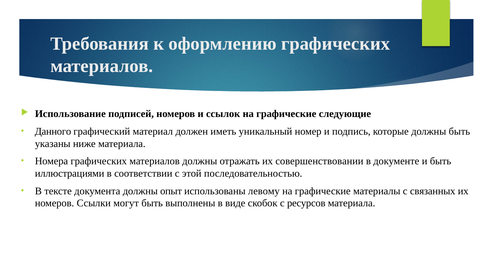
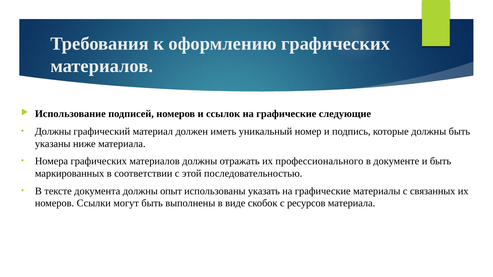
Данного at (53, 132): Данного -> Должны
совершенствовании: совершенствовании -> профессионального
иллюстрациями: иллюстрациями -> маркированных
левому: левому -> указать
